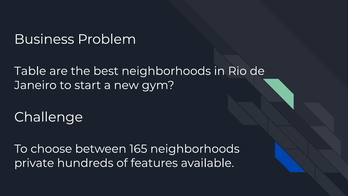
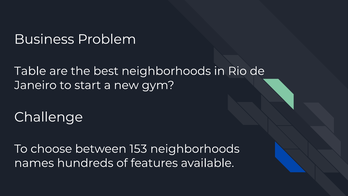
165: 165 -> 153
private: private -> names
